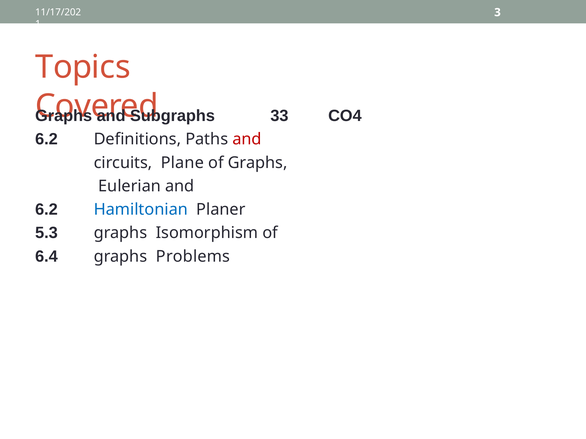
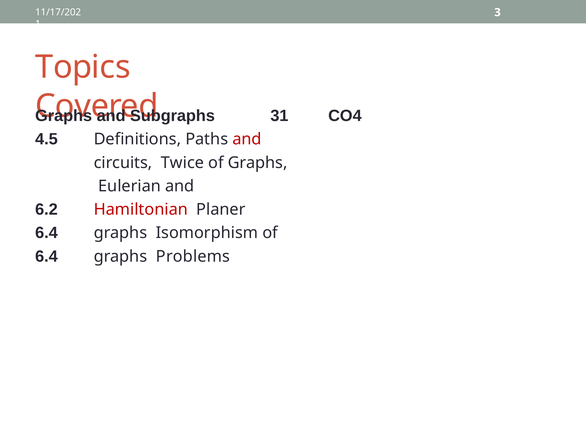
33: 33 -> 31
6.2 at (46, 139): 6.2 -> 4.5
Plane: Plane -> Twice
Hamiltonian colour: blue -> red
5.3 at (46, 233): 5.3 -> 6.4
